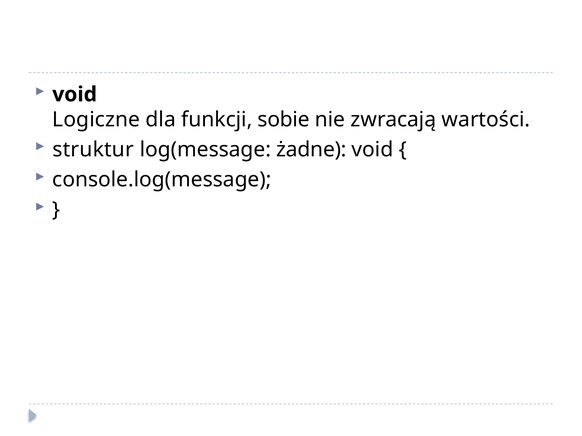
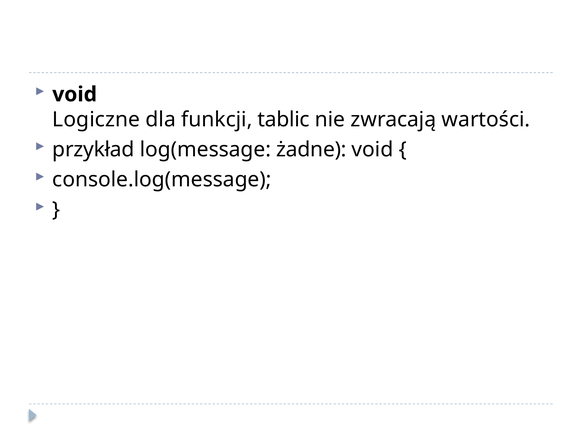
sobie: sobie -> tablic
struktur: struktur -> przykład
